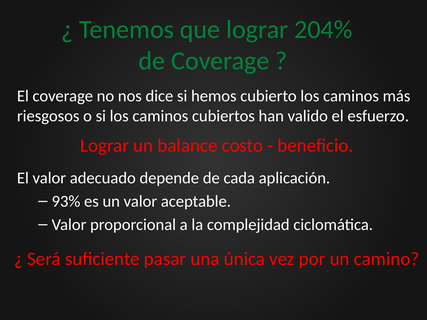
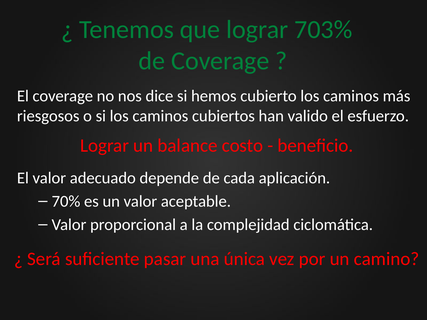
204%: 204% -> 703%
93%: 93% -> 70%
